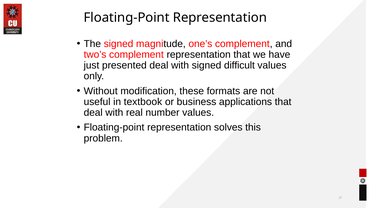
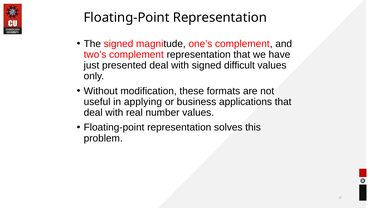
textbook: textbook -> applying
